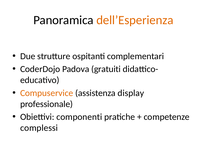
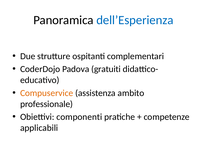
dell’Esperienza colour: orange -> blue
display: display -> ambito
complessi: complessi -> applicabili
